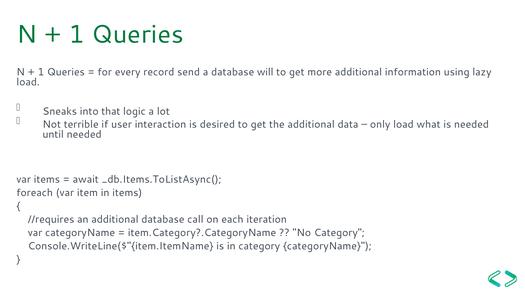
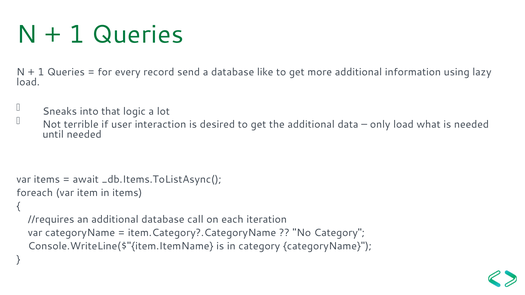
will: will -> like
